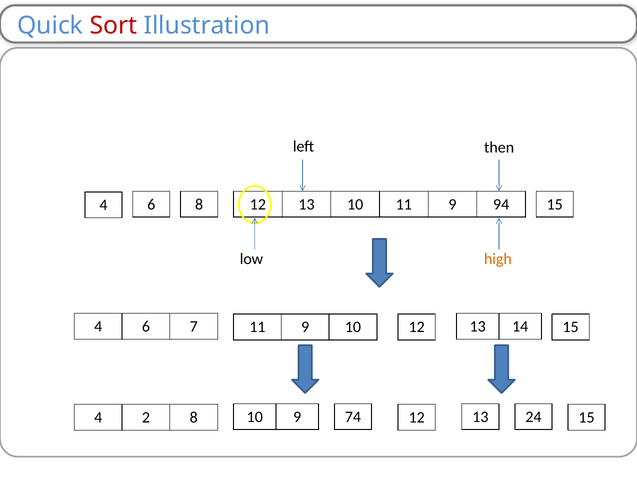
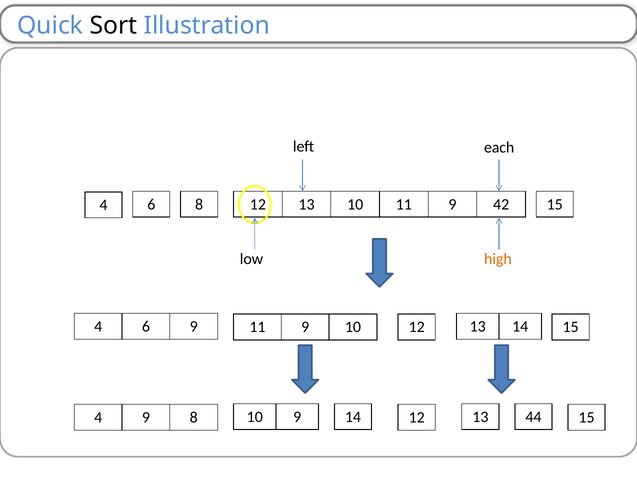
Sort colour: red -> black
then: then -> each
94: 94 -> 42
6 7: 7 -> 9
9 74: 74 -> 14
24: 24 -> 44
4 2: 2 -> 9
